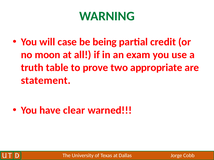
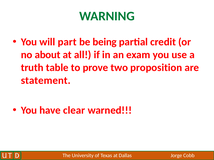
case: case -> part
moon: moon -> about
appropriate: appropriate -> proposition
